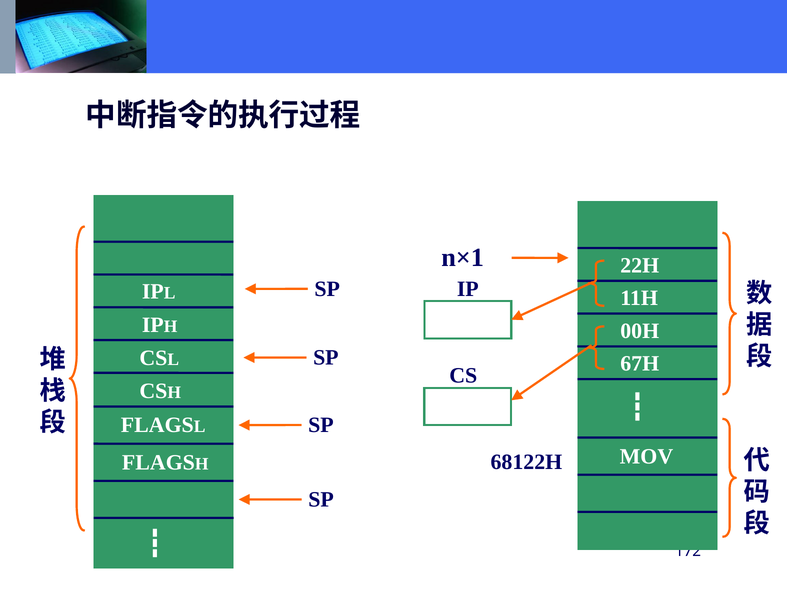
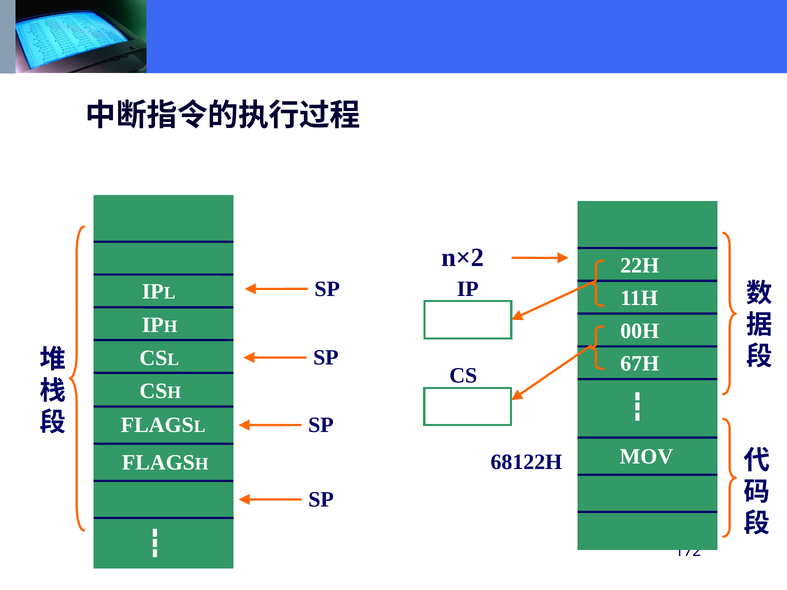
n×1: n×1 -> n×2
